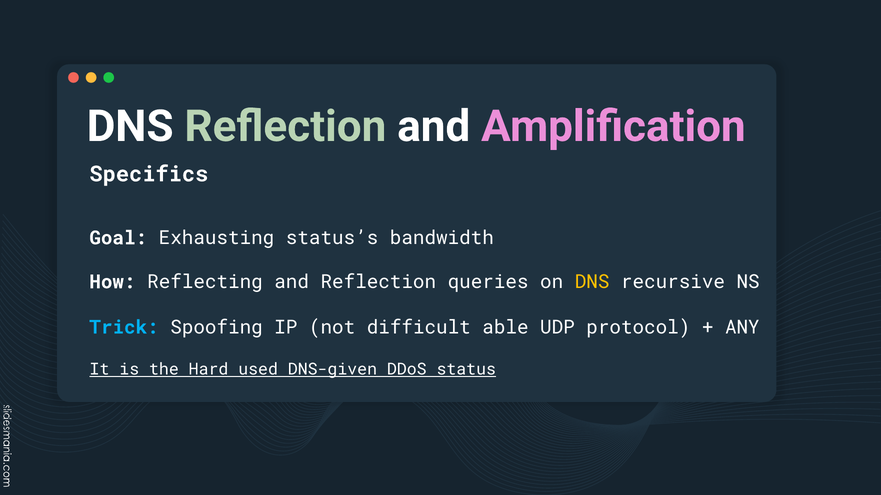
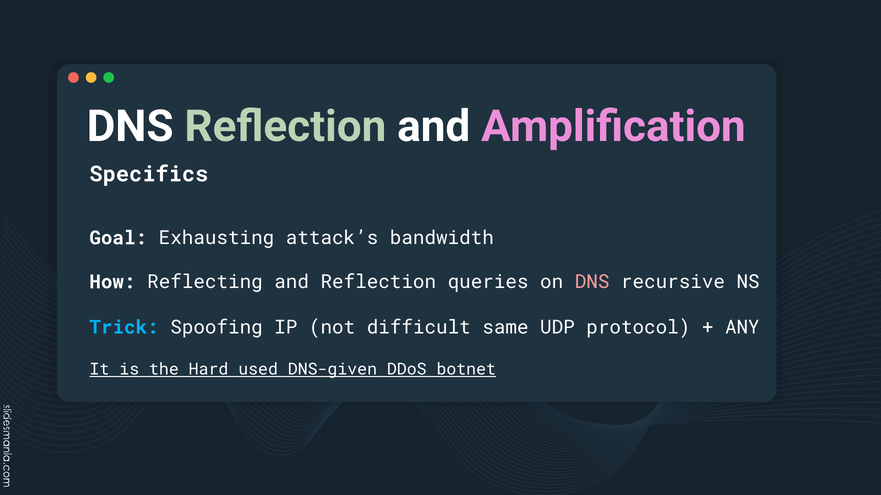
status’s: status’s -> attack’s
DNS at (592, 282) colour: yellow -> pink
able: able -> same
status: status -> botnet
